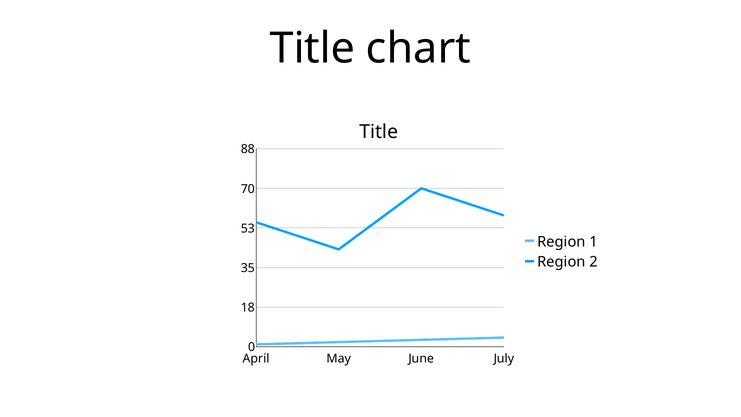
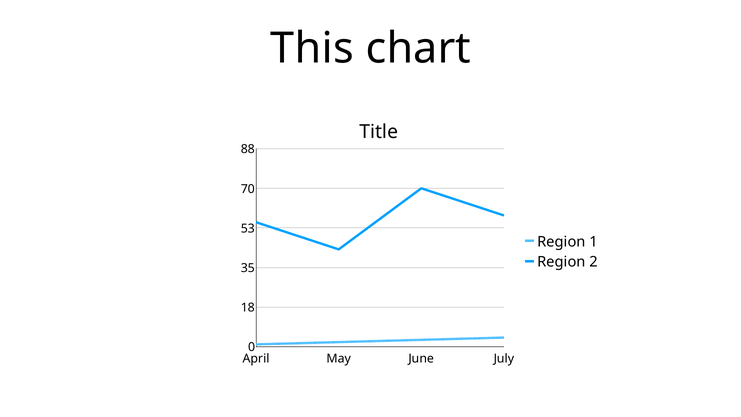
Title at (312, 49): Title -> This
